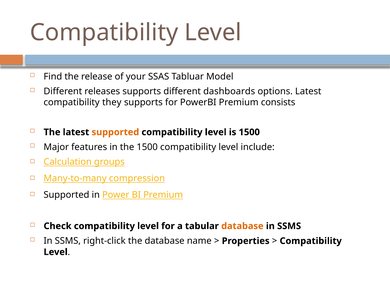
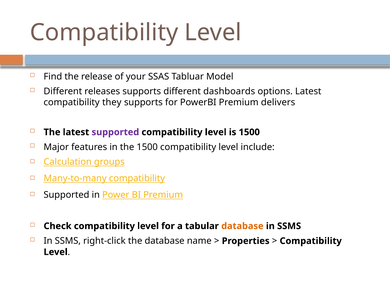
consists: consists -> delivers
supported at (115, 132) colour: orange -> purple
Many-to-many compression: compression -> compatibility
